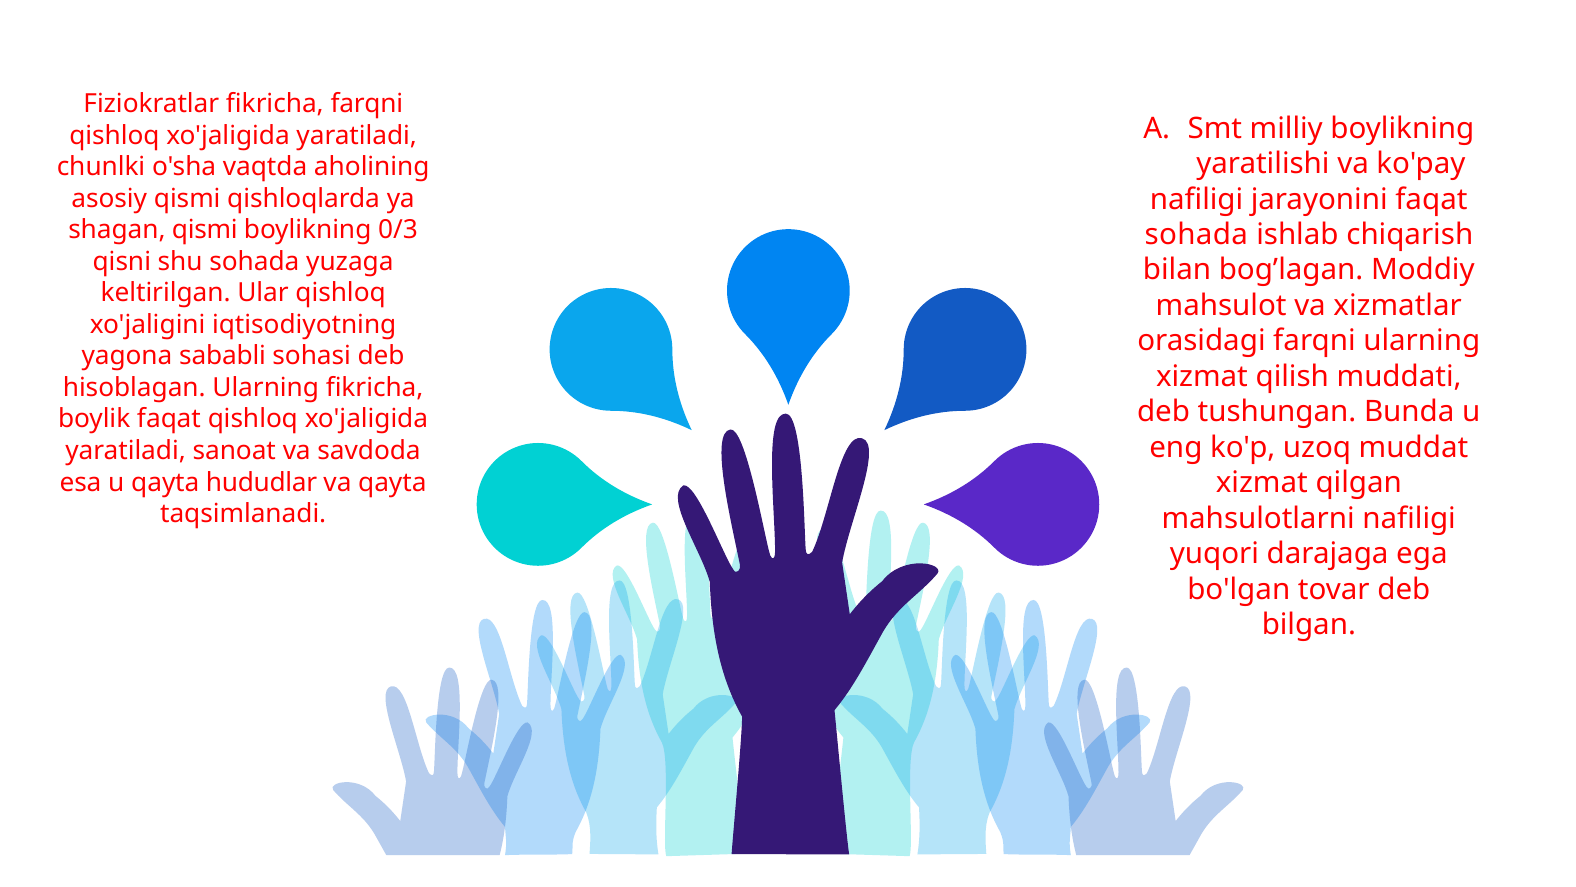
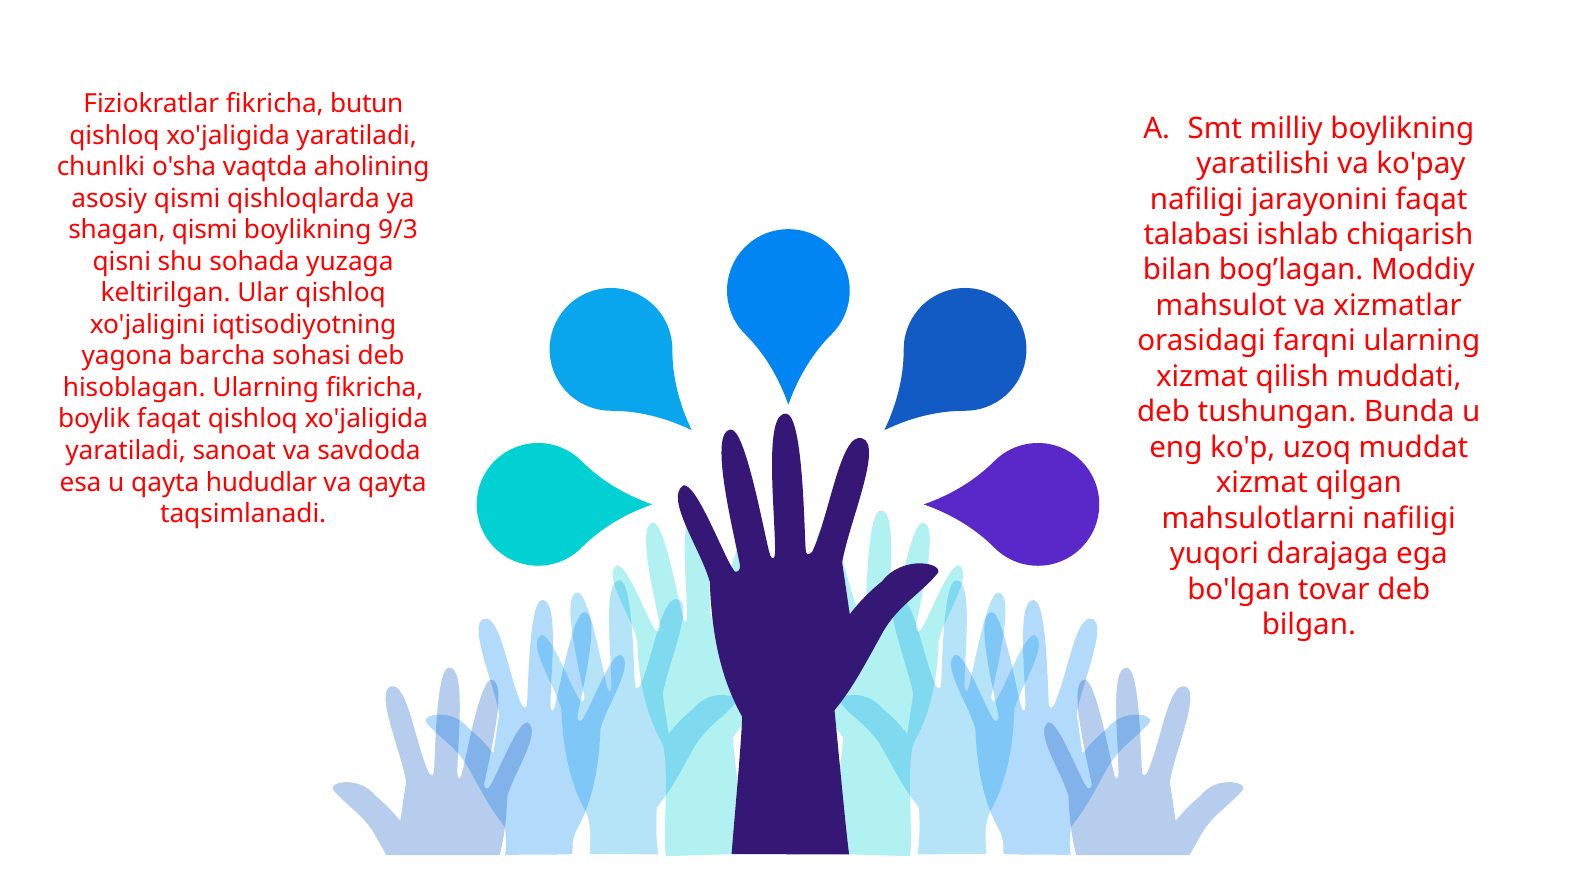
fikricha farqni: farqni -> butun
0/3: 0/3 -> 9/3
sohada at (1196, 235): sohada -> talabasi
sababli: sababli -> barcha
